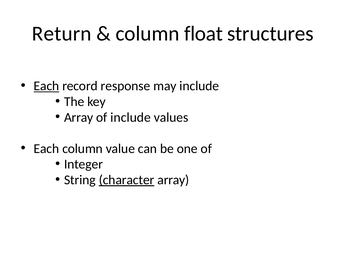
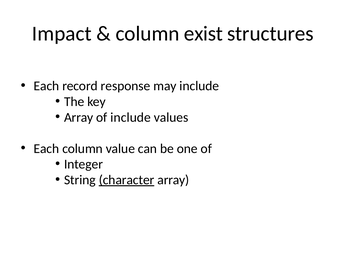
Return: Return -> Impact
float: float -> exist
Each at (47, 86) underline: present -> none
